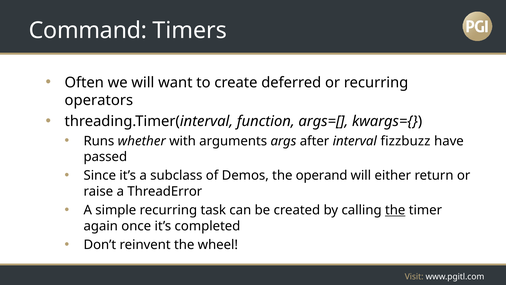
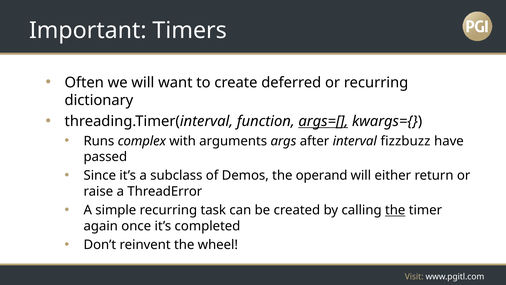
Command: Command -> Important
operators: operators -> dictionary
args=[ underline: none -> present
whether: whether -> complex
